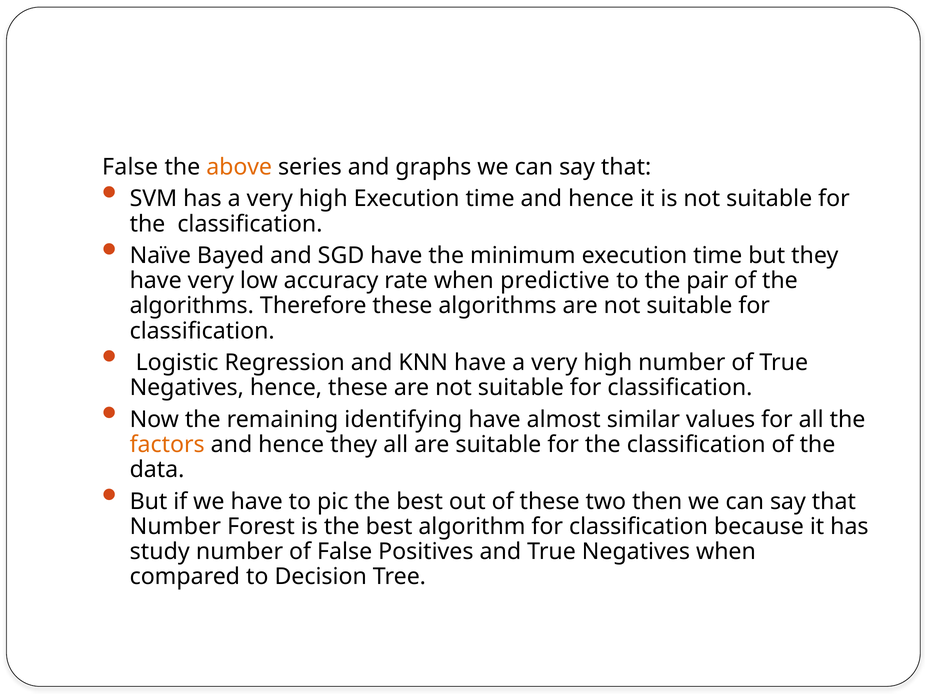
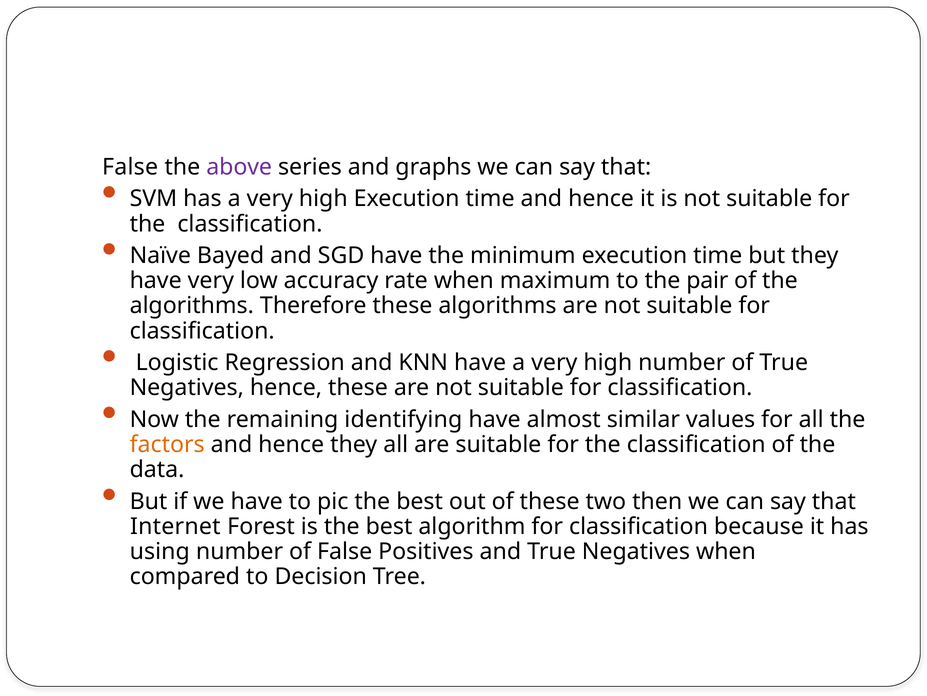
above colour: orange -> purple
predictive: predictive -> maximum
Number at (175, 526): Number -> Internet
study: study -> using
